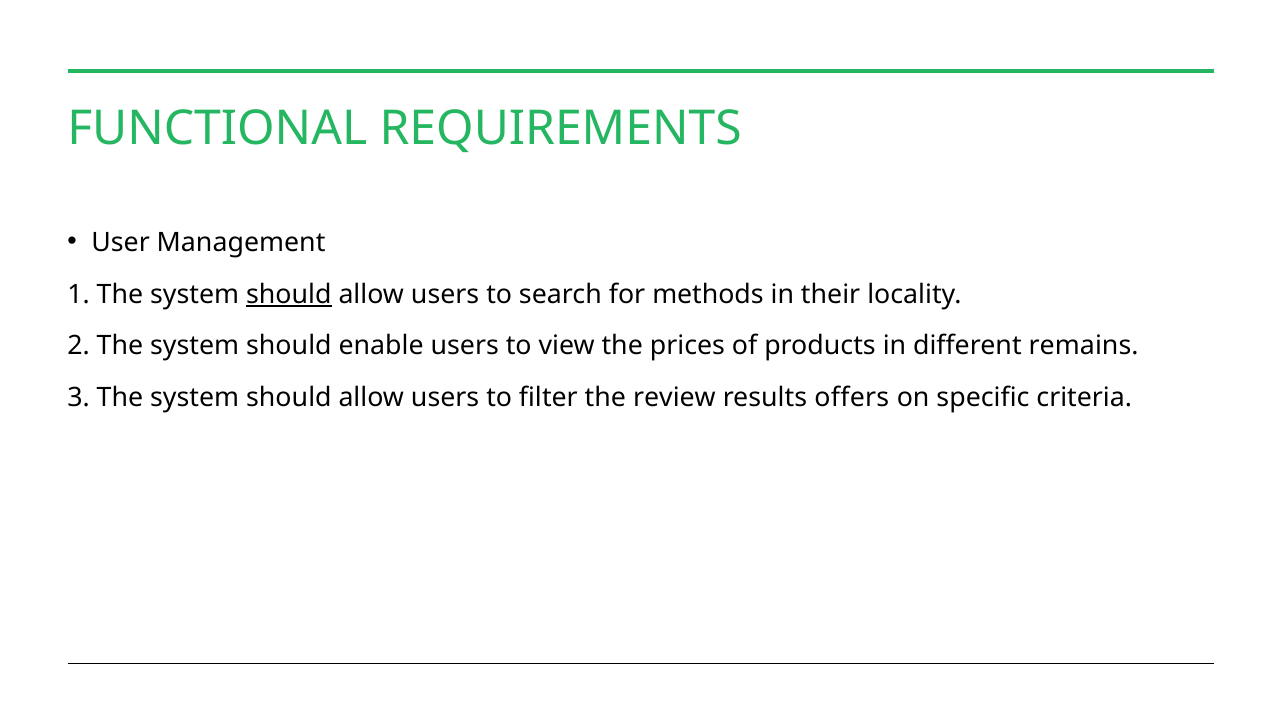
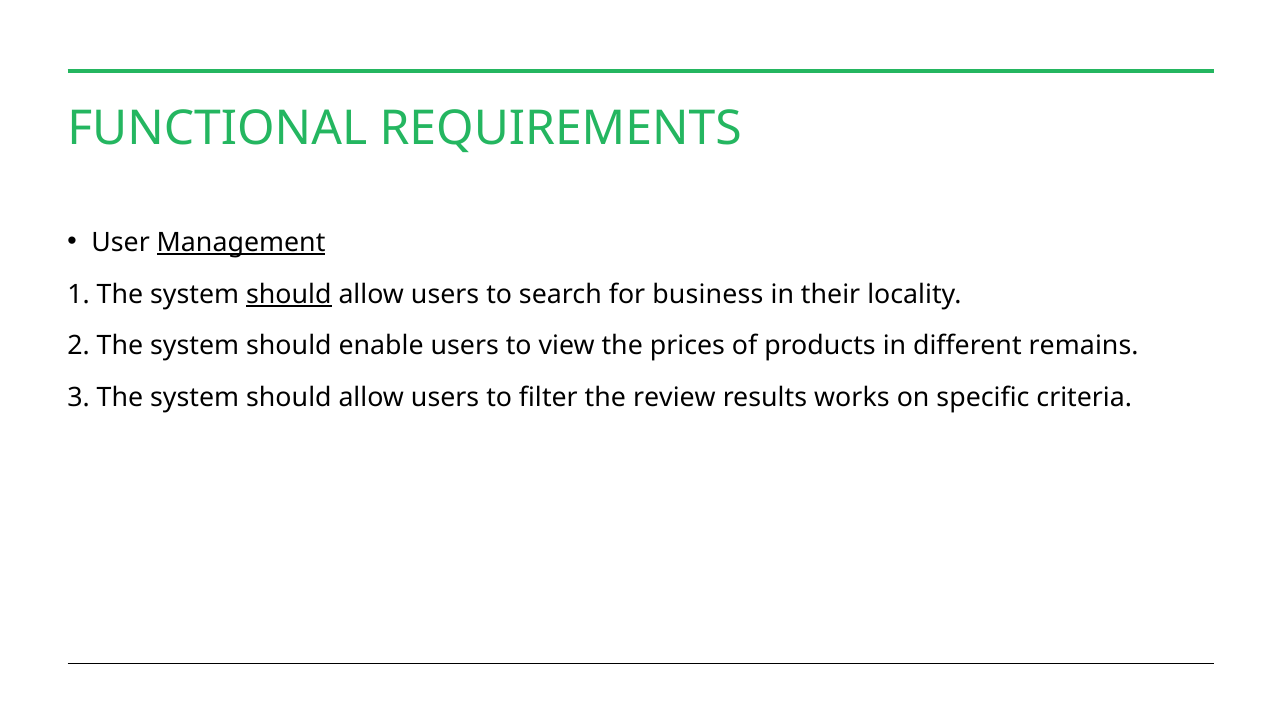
Management underline: none -> present
methods: methods -> business
offers: offers -> works
